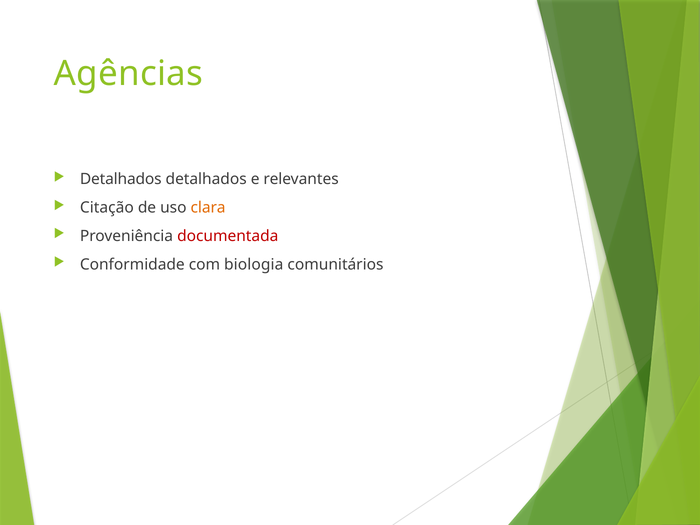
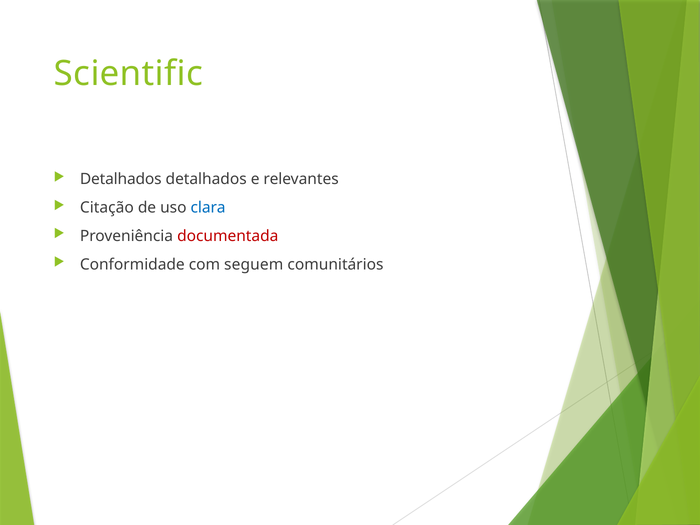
Agências: Agências -> Scientific
clara colour: orange -> blue
biologia: biologia -> seguem
